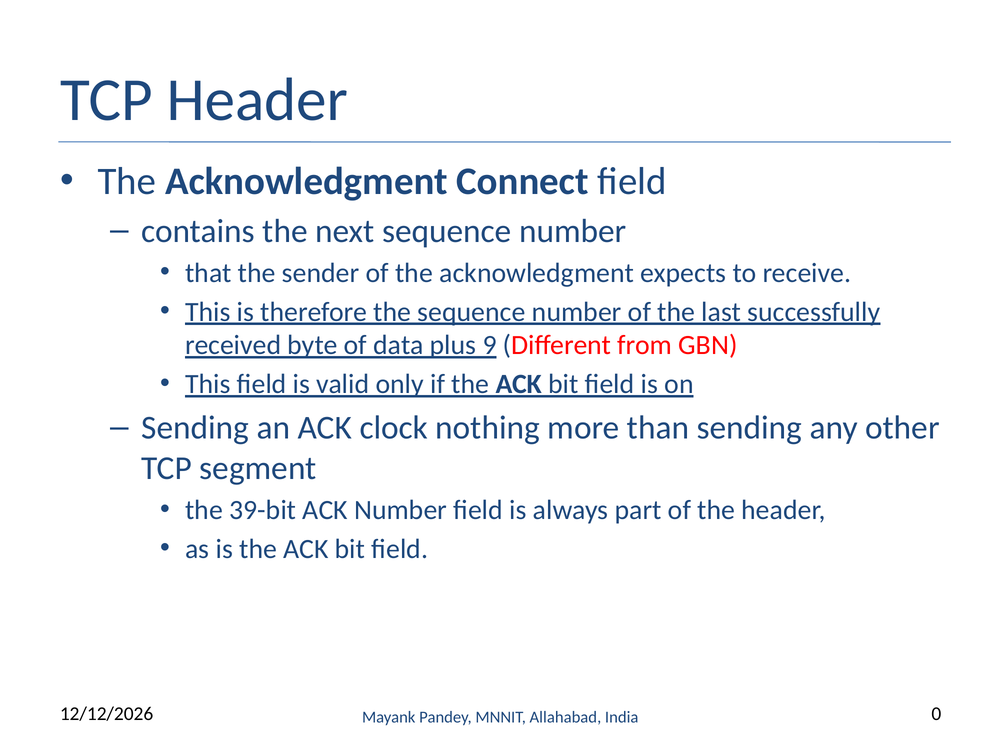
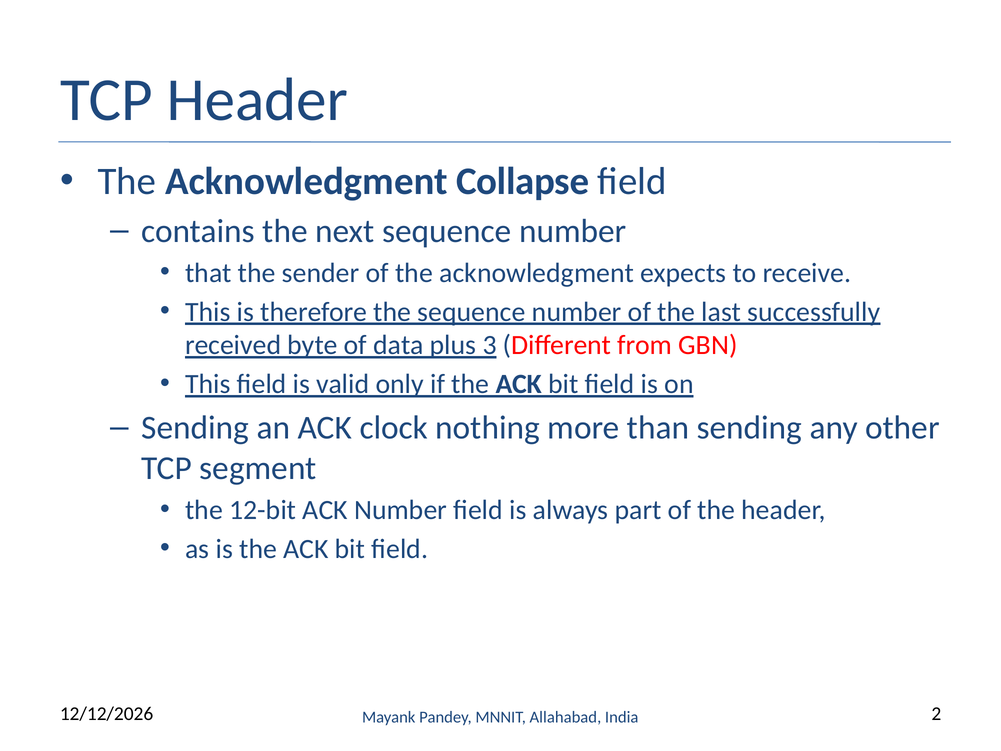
Connect: Connect -> Collapse
9: 9 -> 3
39-bit: 39-bit -> 12-bit
0: 0 -> 2
